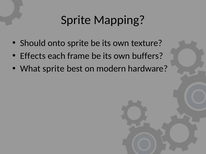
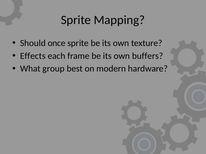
onto: onto -> once
What sprite: sprite -> group
